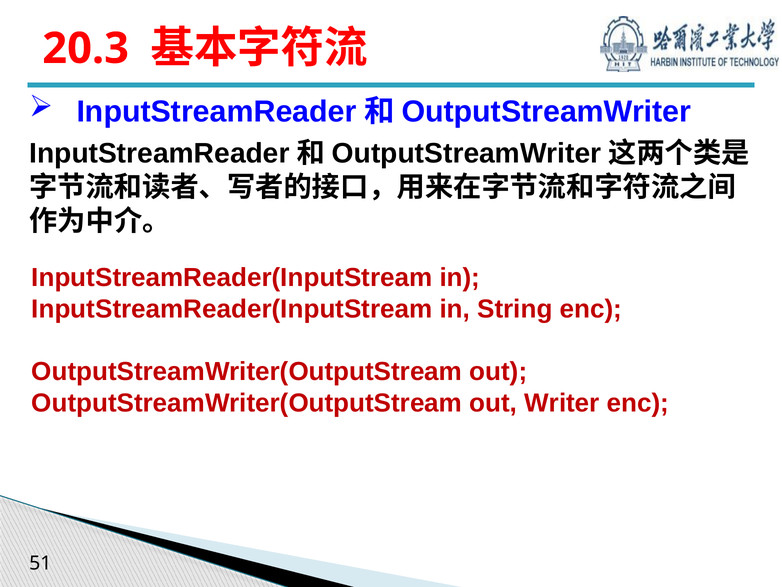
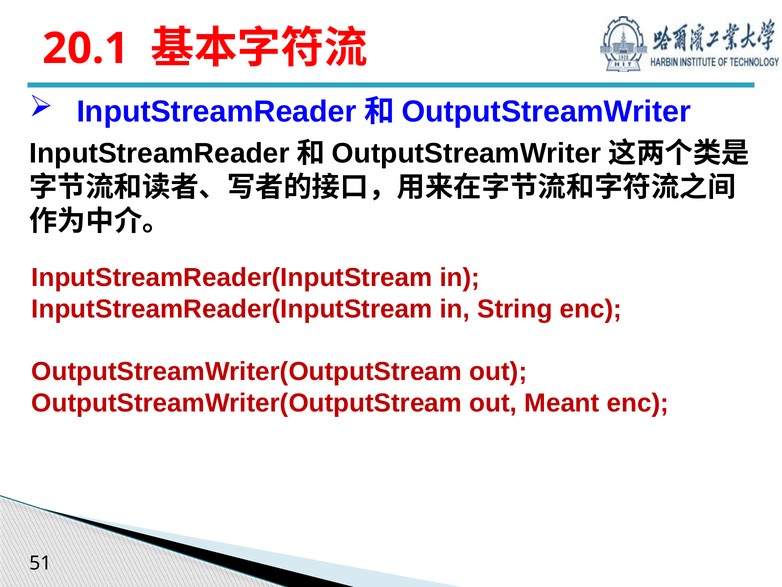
20.3: 20.3 -> 20.1
Writer: Writer -> Meant
